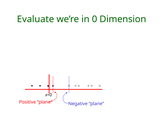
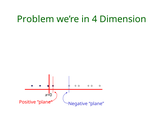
Evaluate: Evaluate -> Problem
0: 0 -> 4
